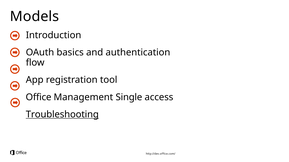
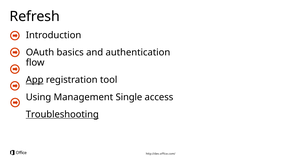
Models: Models -> Refresh
App underline: none -> present
Office: Office -> Using
